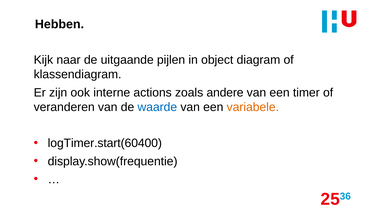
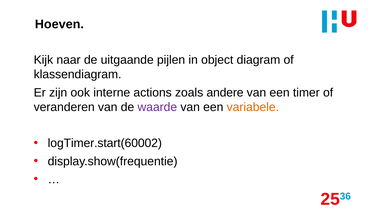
Hebben: Hebben -> Hoeven
waarde colour: blue -> purple
logTimer.start(60400: logTimer.start(60400 -> logTimer.start(60002
